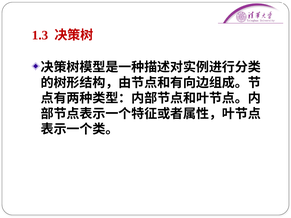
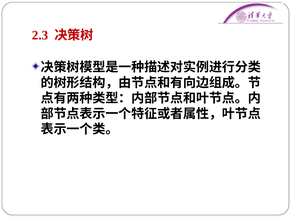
1.3: 1.3 -> 2.3
